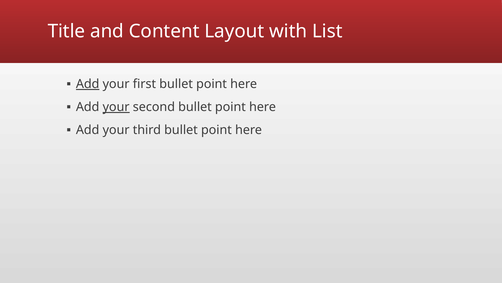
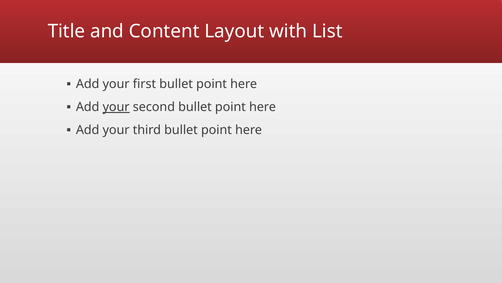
Add at (88, 84) underline: present -> none
